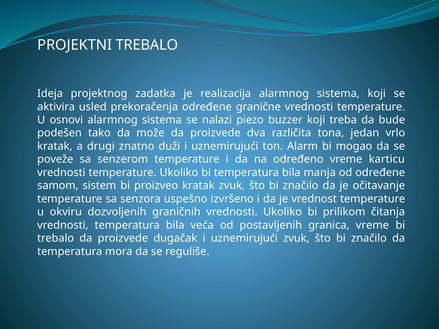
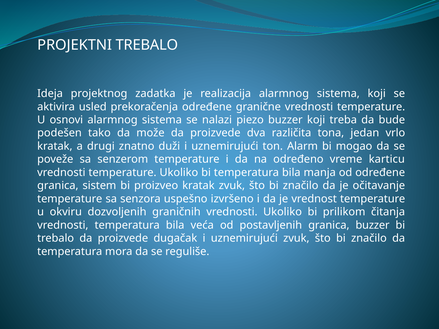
samom at (58, 186): samom -> granica
granica vreme: vreme -> buzzer
